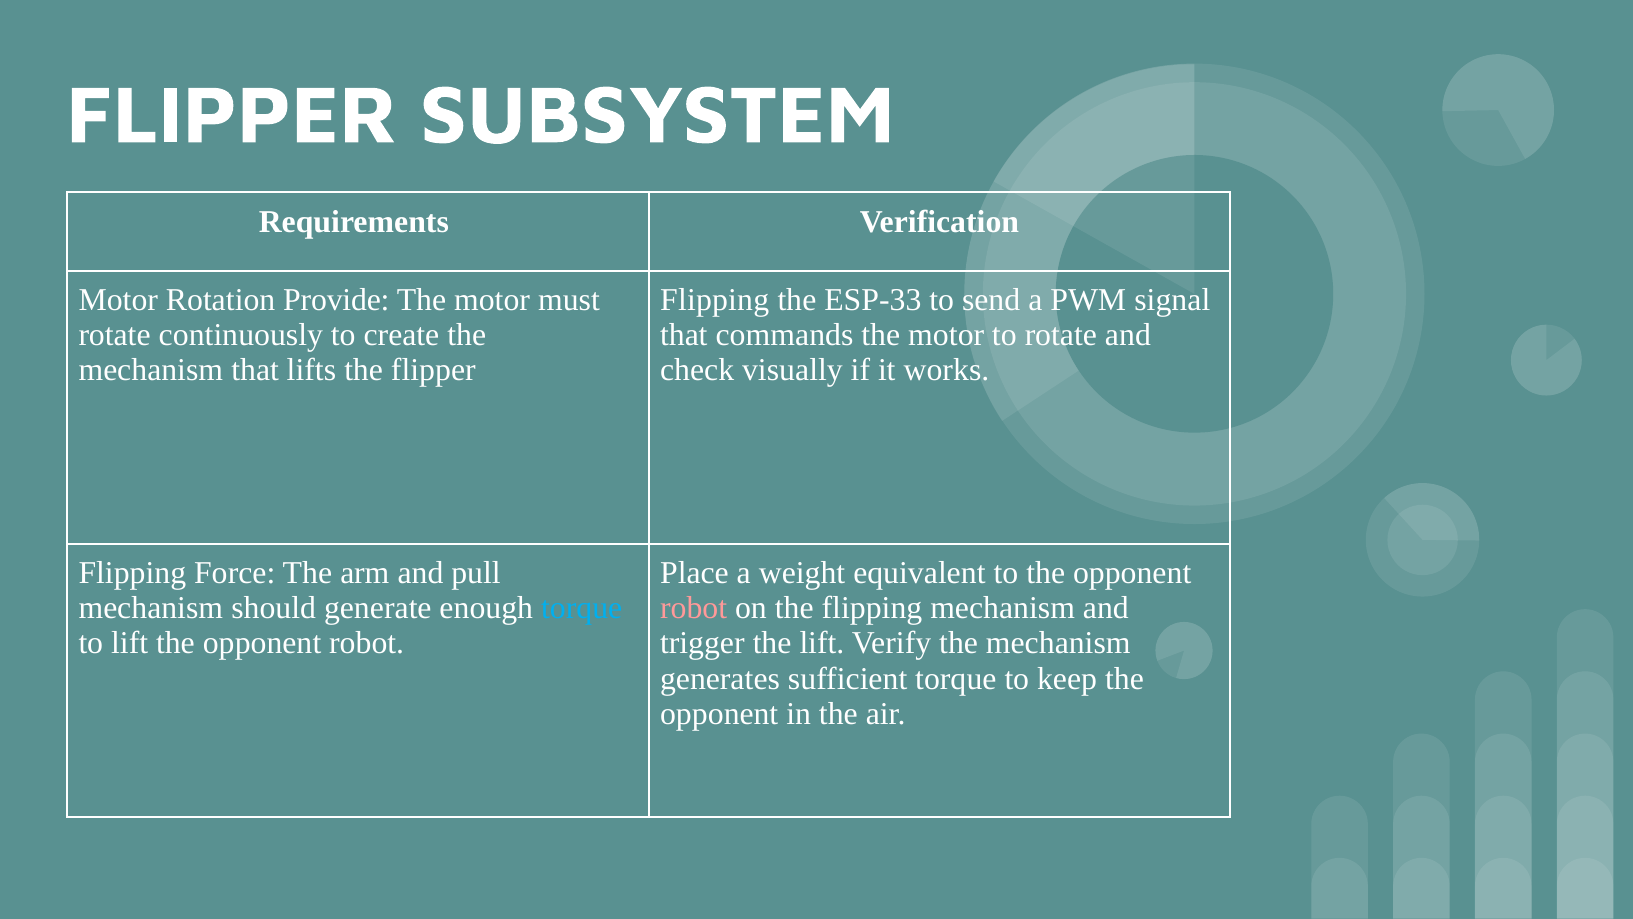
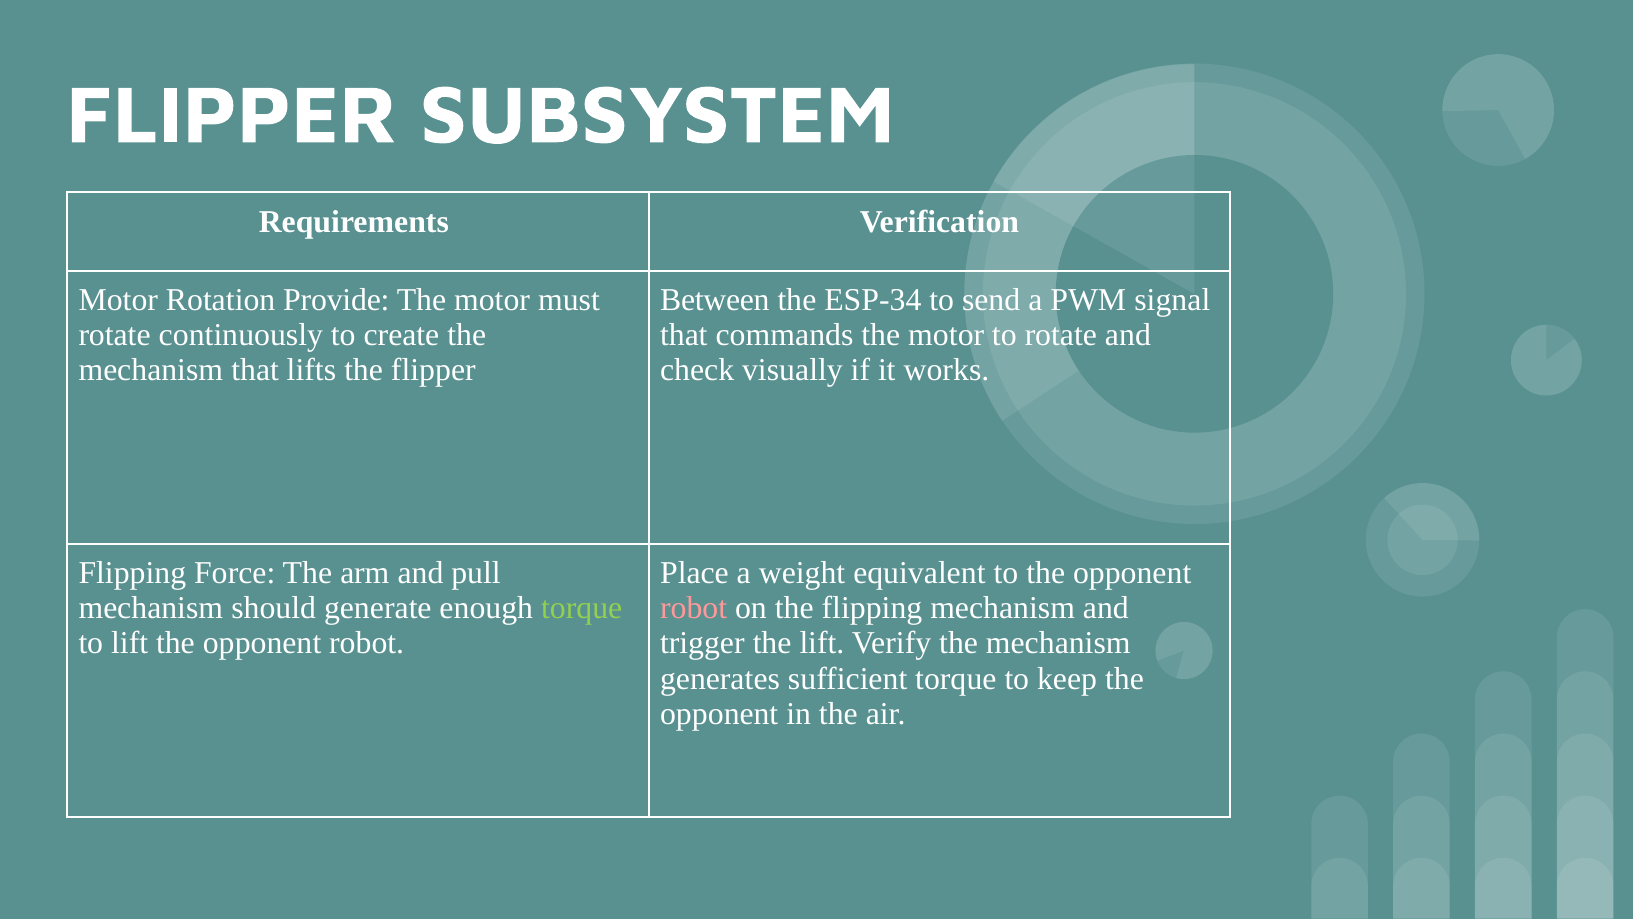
Flipping at (715, 300): Flipping -> Between
ESP-33: ESP-33 -> ESP-34
torque at (582, 608) colour: light blue -> light green
